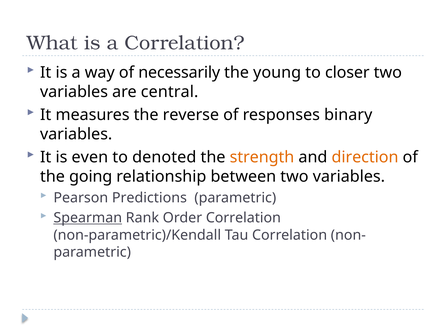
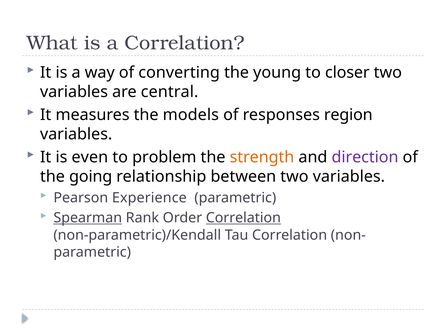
necessarily: necessarily -> converting
reverse: reverse -> models
binary: binary -> region
denoted: denoted -> problem
direction colour: orange -> purple
Predictions: Predictions -> Experience
Correlation at (243, 218) underline: none -> present
